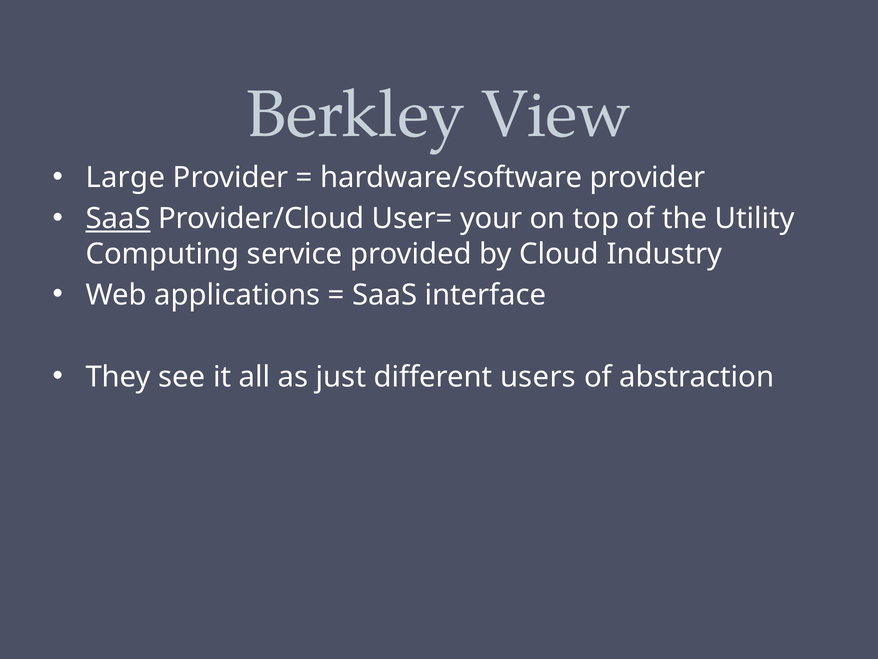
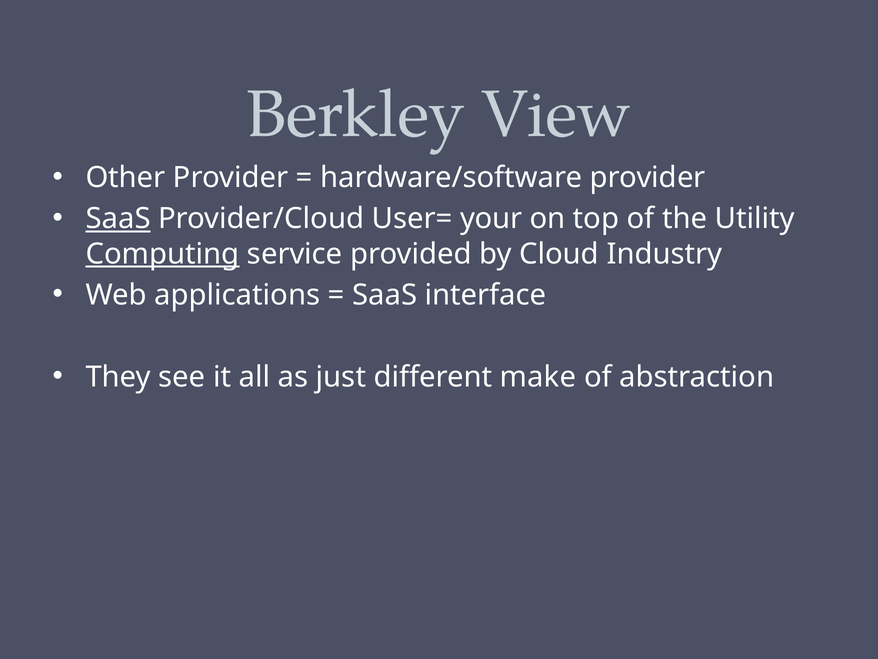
Large: Large -> Other
Computing underline: none -> present
users: users -> make
